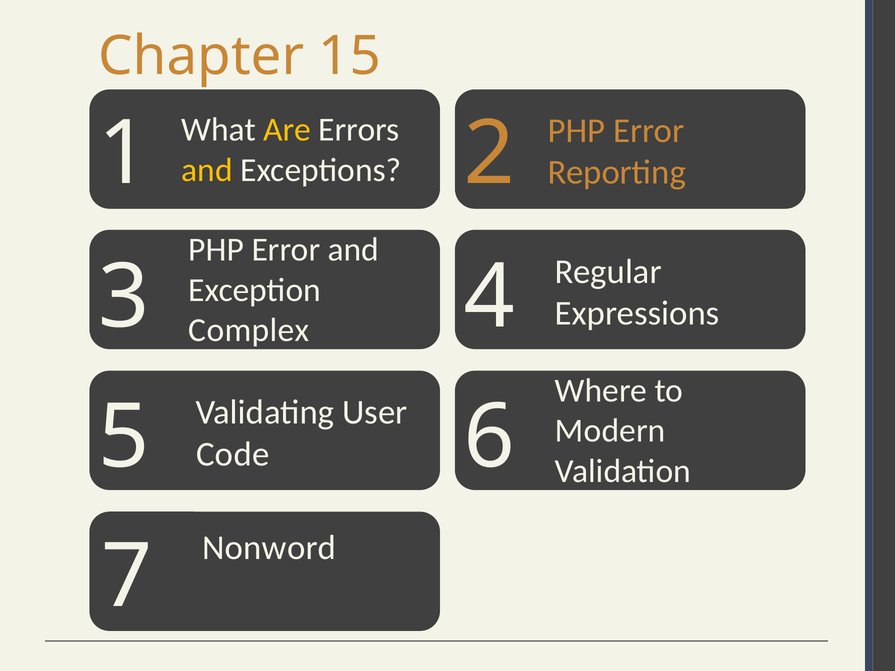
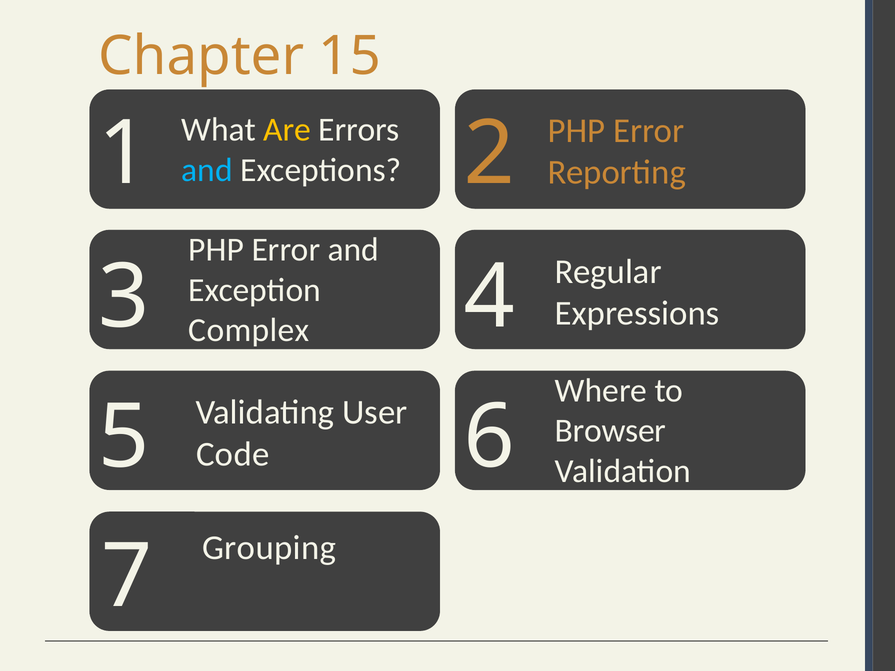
and at (207, 170) colour: yellow -> light blue
Modern: Modern -> Browser
Nonword: Nonword -> Grouping
